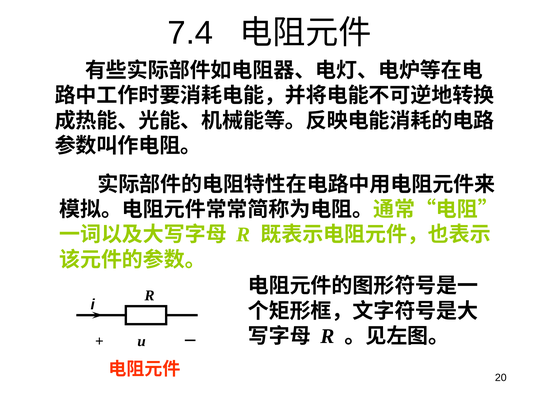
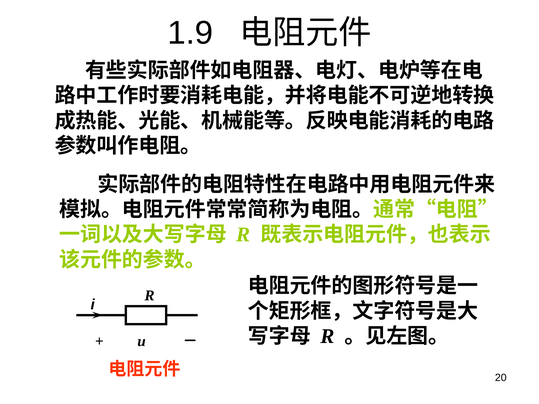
7.4: 7.4 -> 1.9
